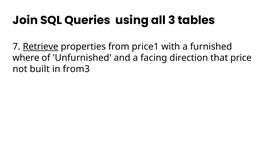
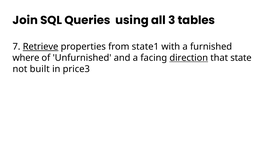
price1: price1 -> state1
direction underline: none -> present
price: price -> state
from3: from3 -> price3
